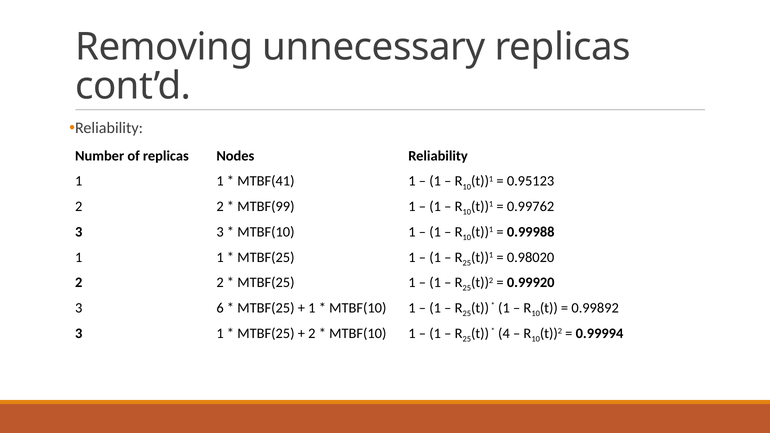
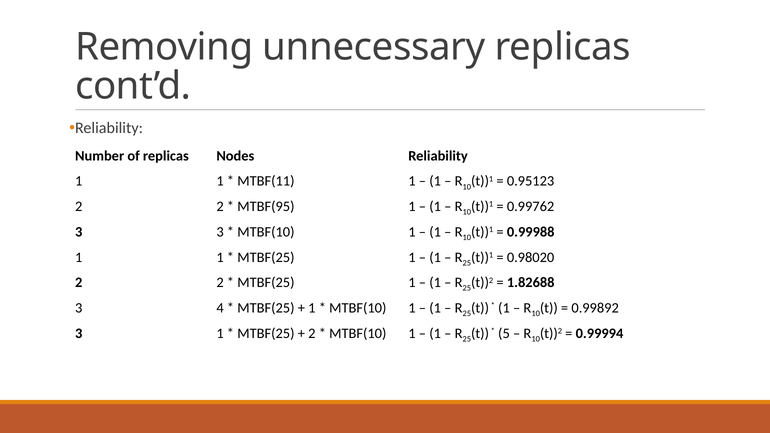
MTBF(41: MTBF(41 -> MTBF(11
MTBF(99: MTBF(99 -> MTBF(95
0.99920: 0.99920 -> 1.82688
6: 6 -> 4
4: 4 -> 5
